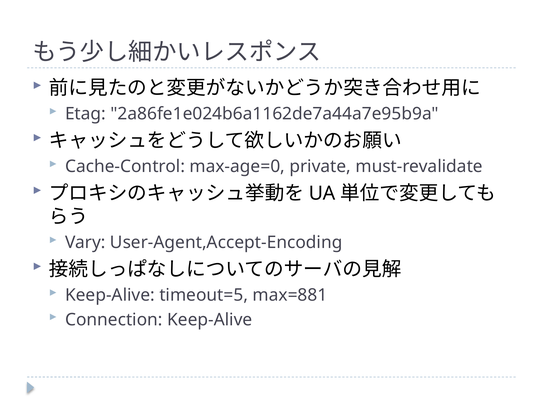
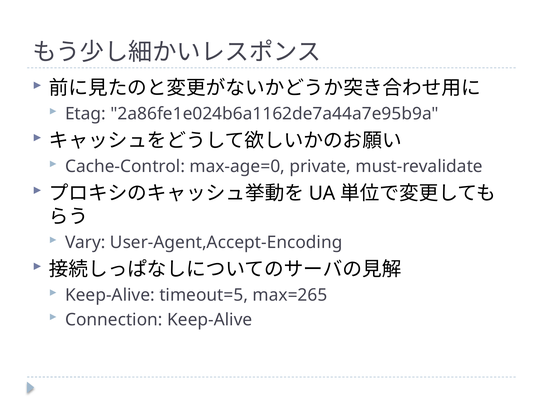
max=881: max=881 -> max=265
